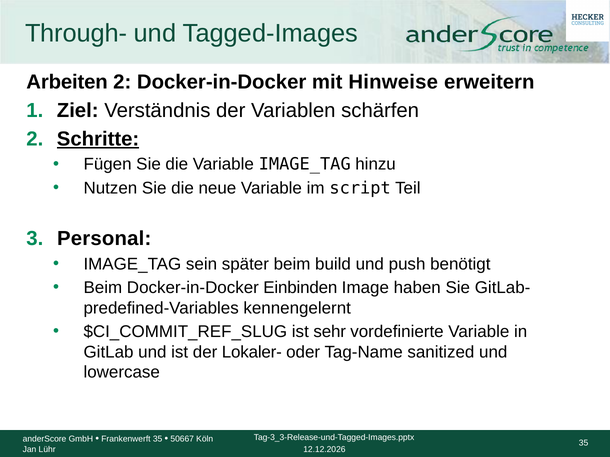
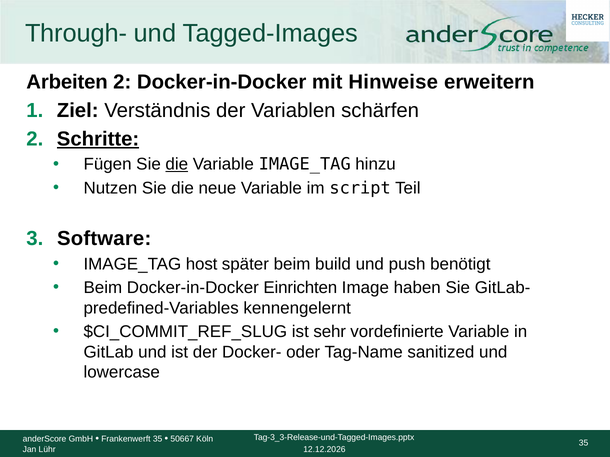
die at (177, 165) underline: none -> present
Personal: Personal -> Software
sein: sein -> host
Einbinden: Einbinden -> Einrichten
Lokaler-: Lokaler- -> Docker-
